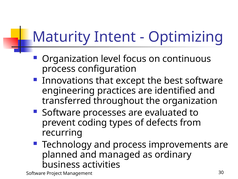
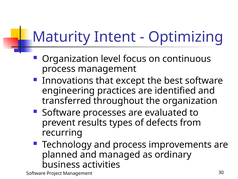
process configuration: configuration -> management
coding: coding -> results
